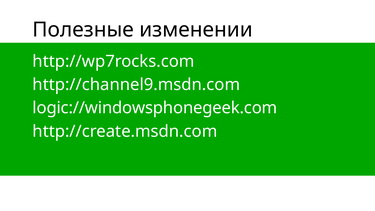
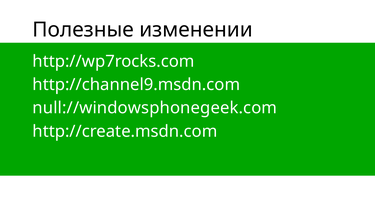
logic://windowsphonegeek.com: logic://windowsphonegeek.com -> null://windowsphonegeek.com
